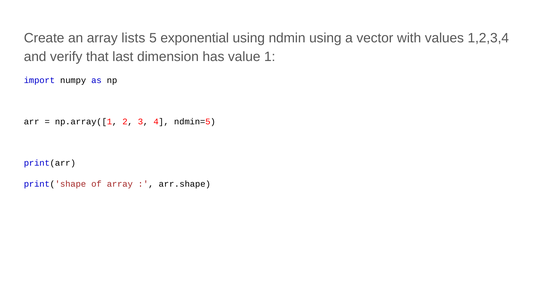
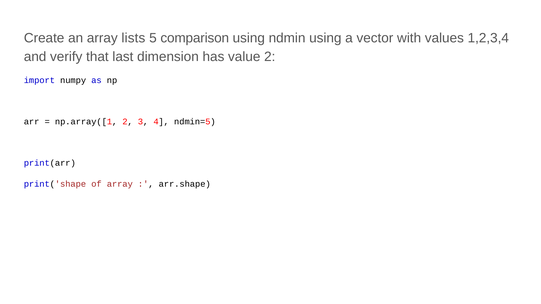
exponential: exponential -> comparison
value 1: 1 -> 2
